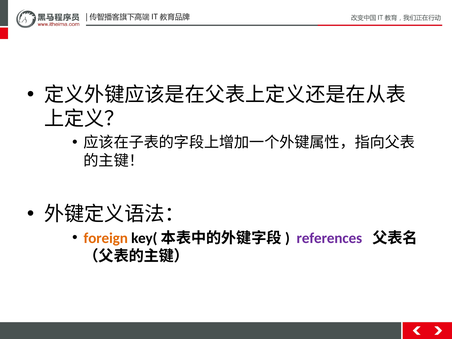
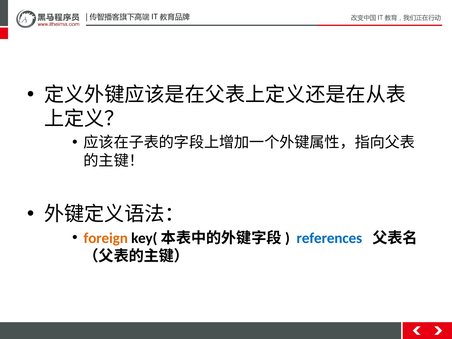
references colour: purple -> blue
